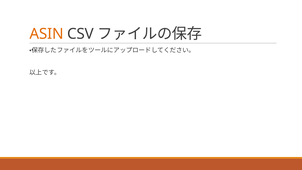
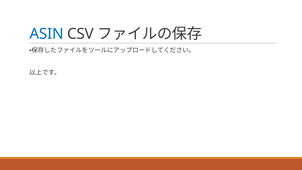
ASIN colour: orange -> blue
